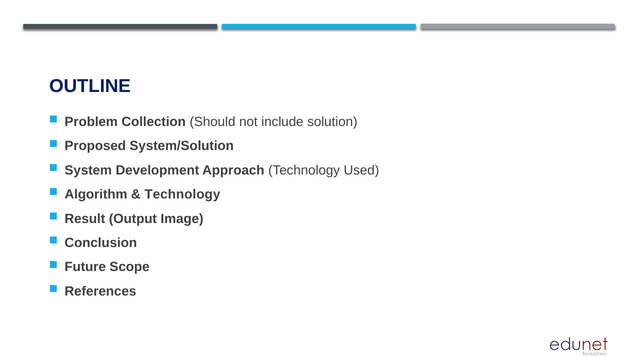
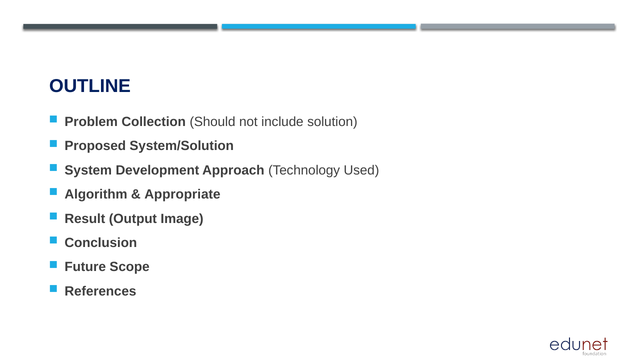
Technology at (182, 194): Technology -> Appropriate
